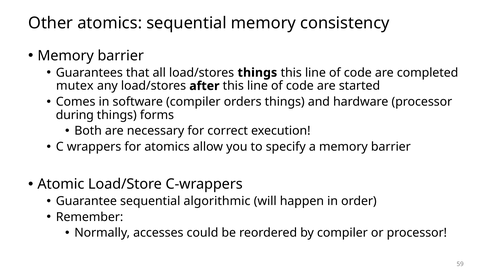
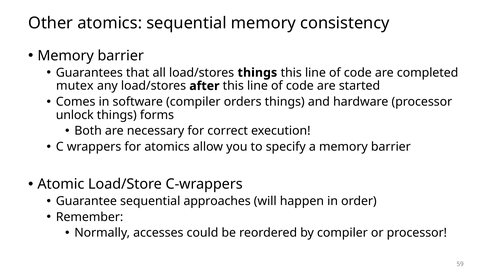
during: during -> unlock
algorithmic: algorithmic -> approaches
